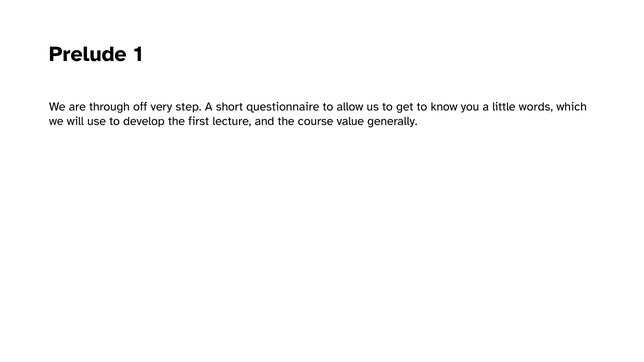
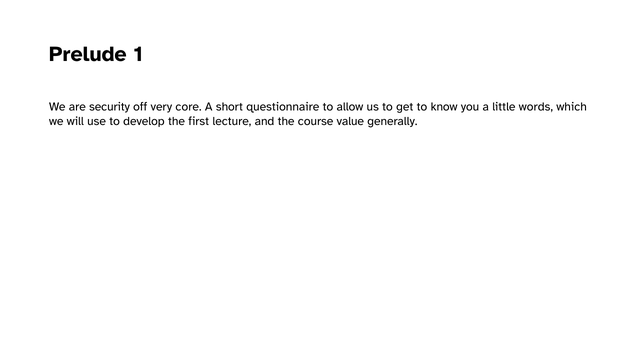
through: through -> security
step: step -> core
